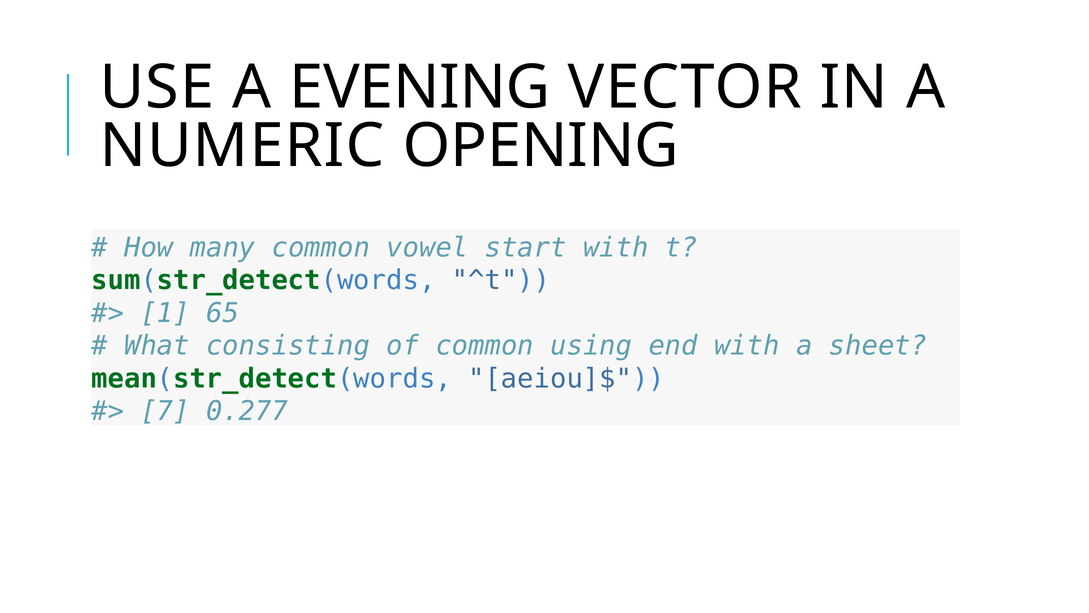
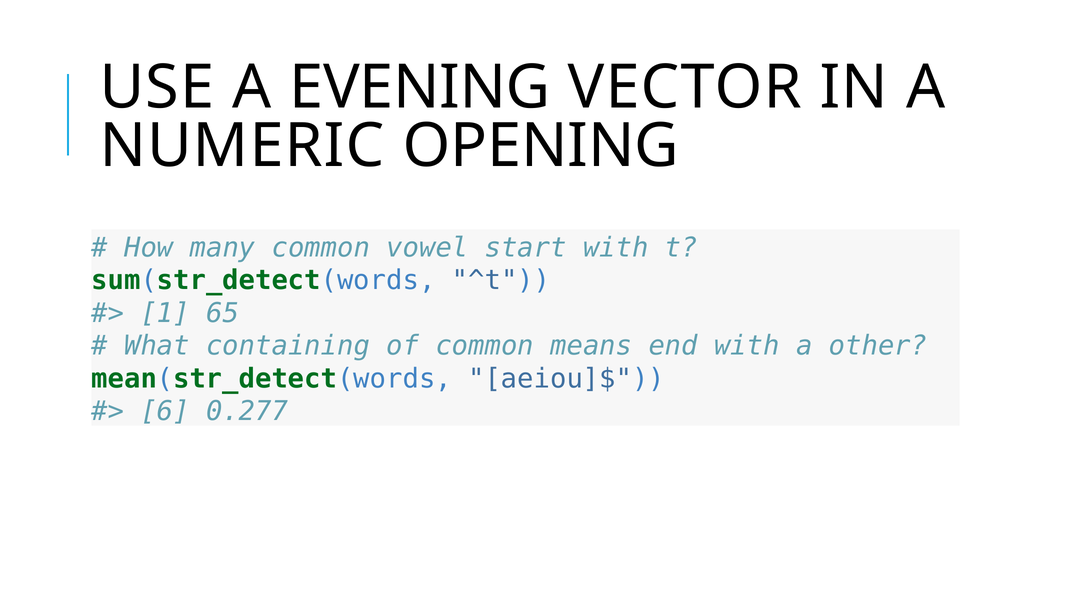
consisting: consisting -> containing
using: using -> means
sheet: sheet -> other
7: 7 -> 6
